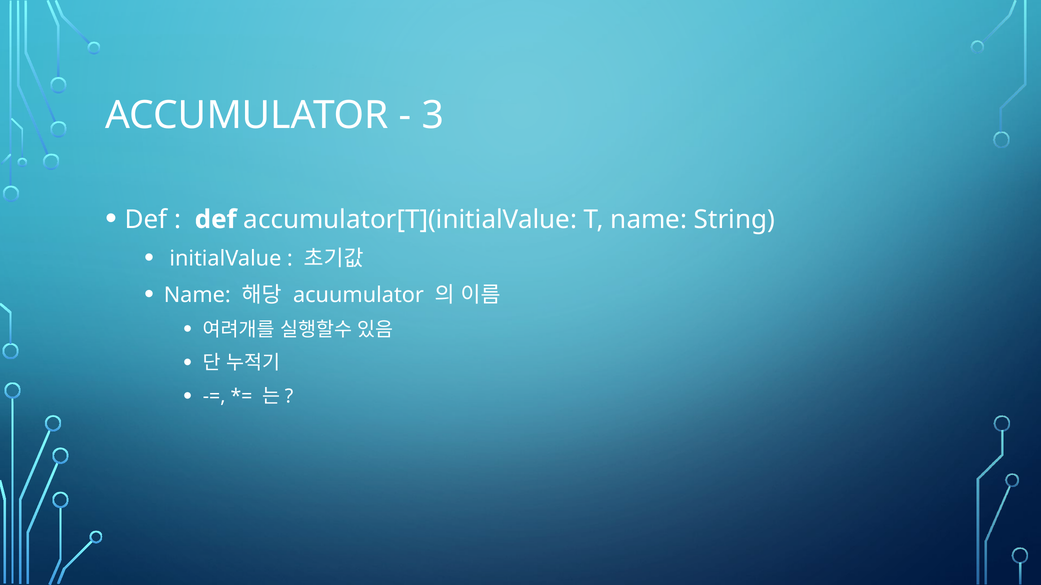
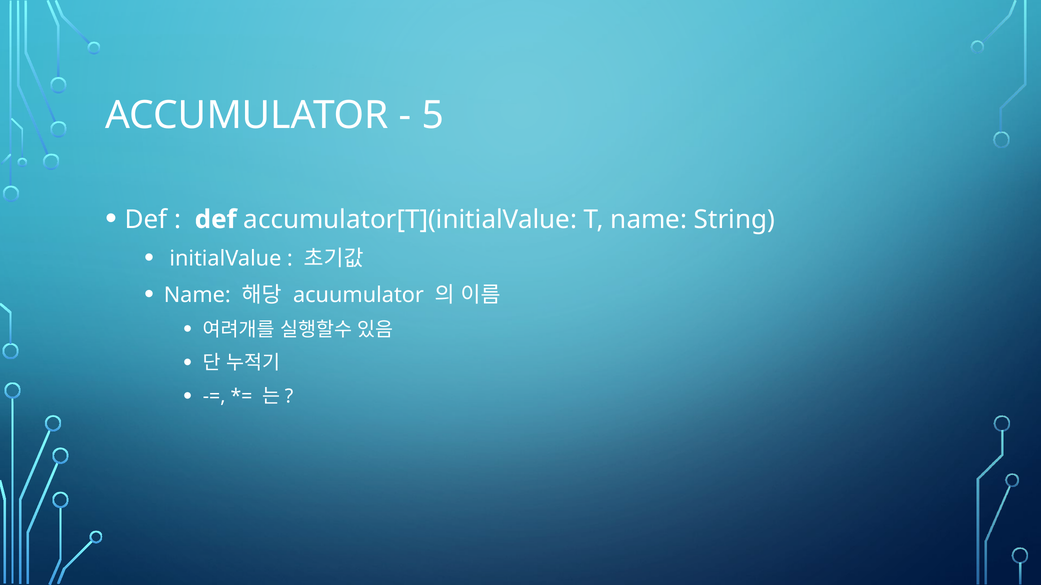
3: 3 -> 5
